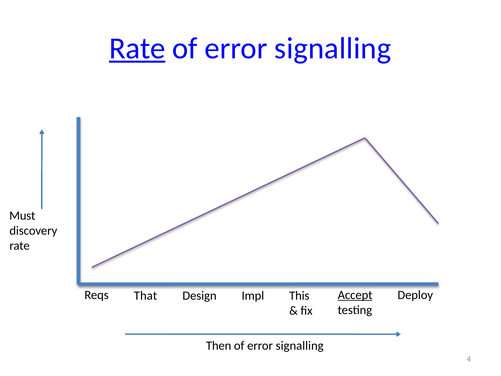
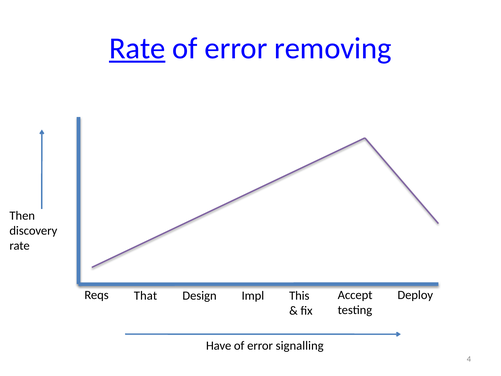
signalling at (333, 48): signalling -> removing
Must: Must -> Then
Accept underline: present -> none
Then: Then -> Have
